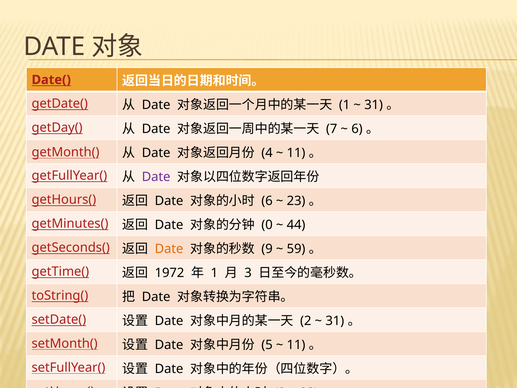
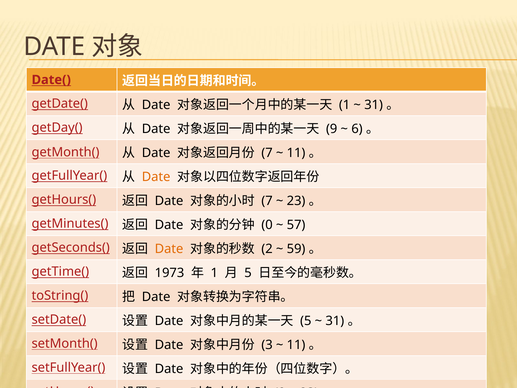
7: 7 -> 9
4 at (267, 153): 4 -> 7
Date at (156, 177) colour: purple -> orange
6 at (267, 201): 6 -> 7
44: 44 -> 57
9: 9 -> 2
1972: 1972 -> 1973
3 at (248, 273): 3 -> 5
2 at (306, 321): 2 -> 5
5: 5 -> 3
